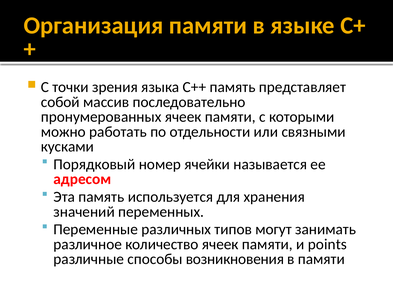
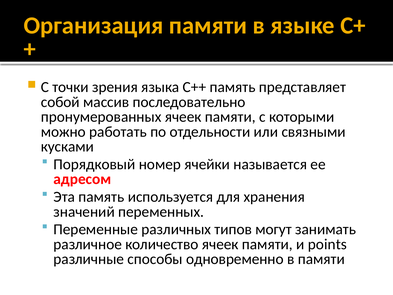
возникновения: возникновения -> одновременно
